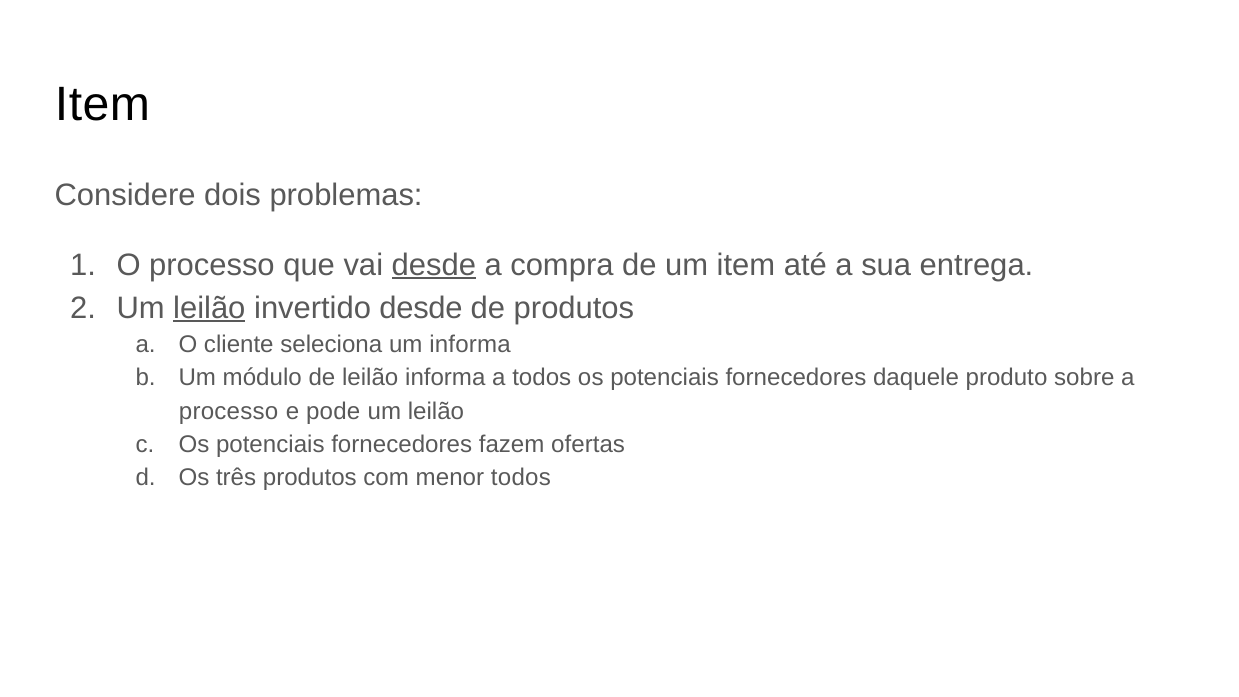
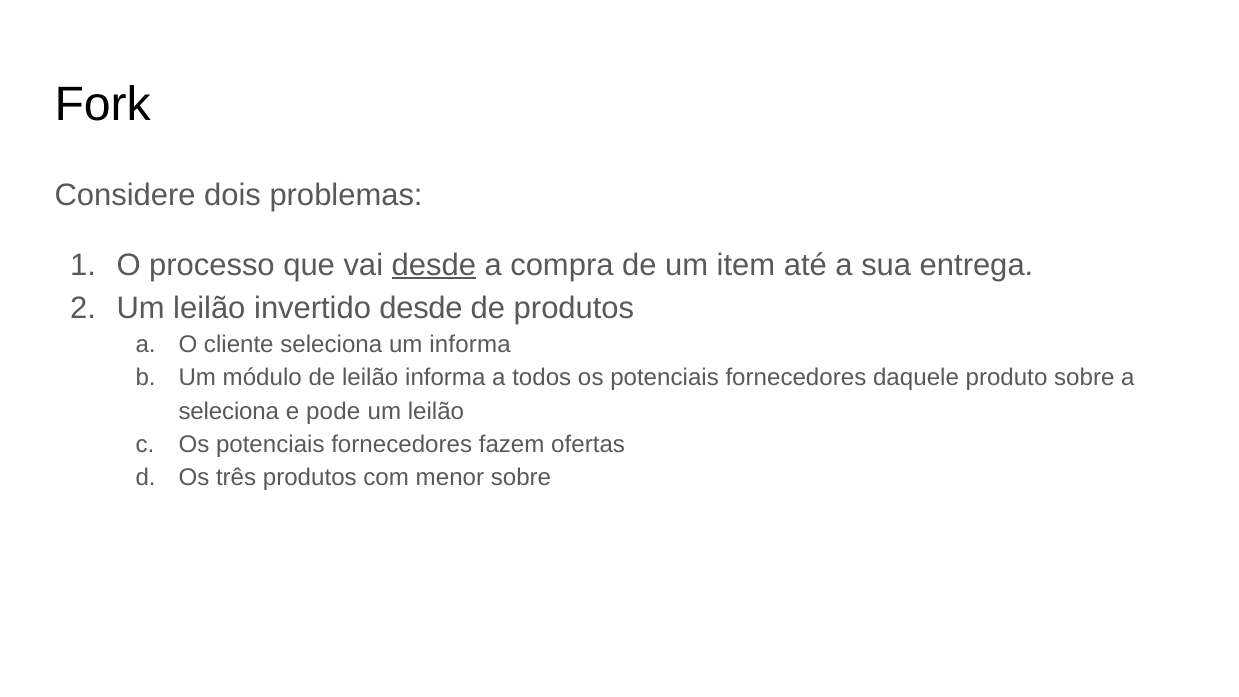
Item at (102, 105): Item -> Fork
leilão at (209, 308) underline: present -> none
processo at (229, 411): processo -> seleciona
menor todos: todos -> sobre
